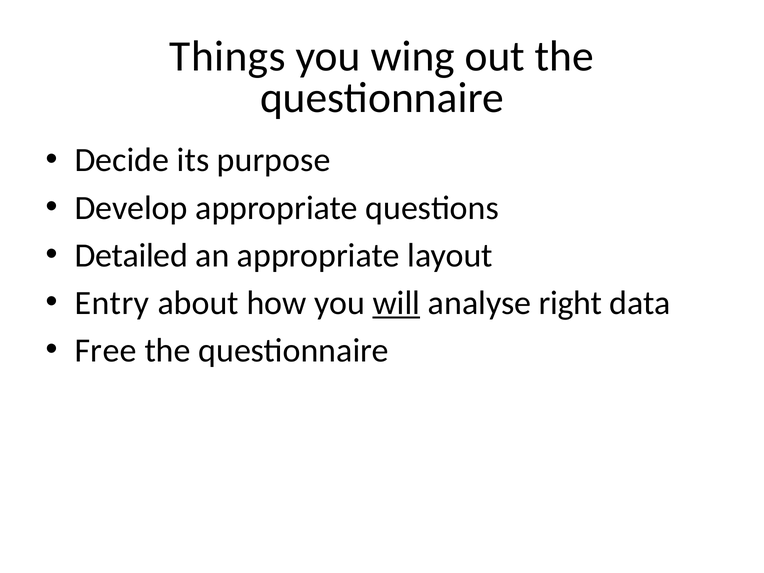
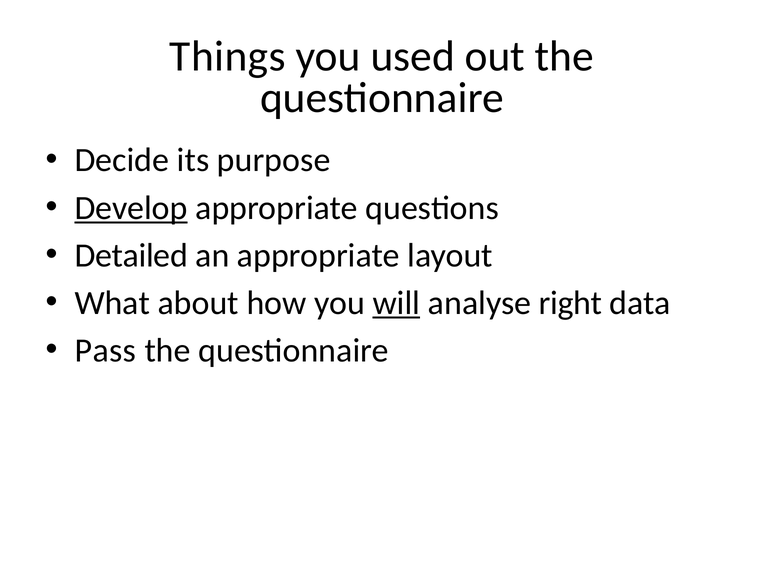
wing: wing -> used
Develop underline: none -> present
Entry: Entry -> What
Free: Free -> Pass
